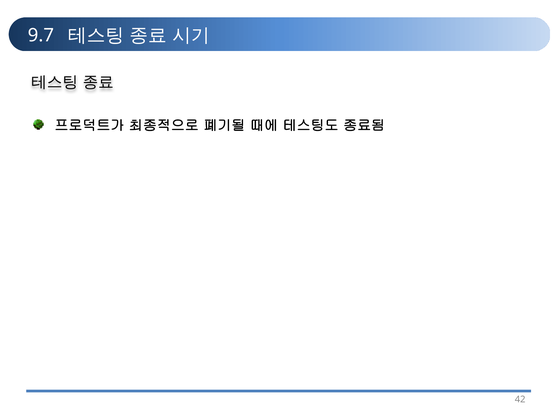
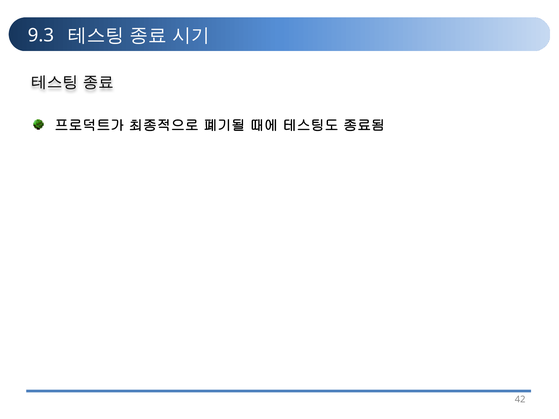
9.7: 9.7 -> 9.3
